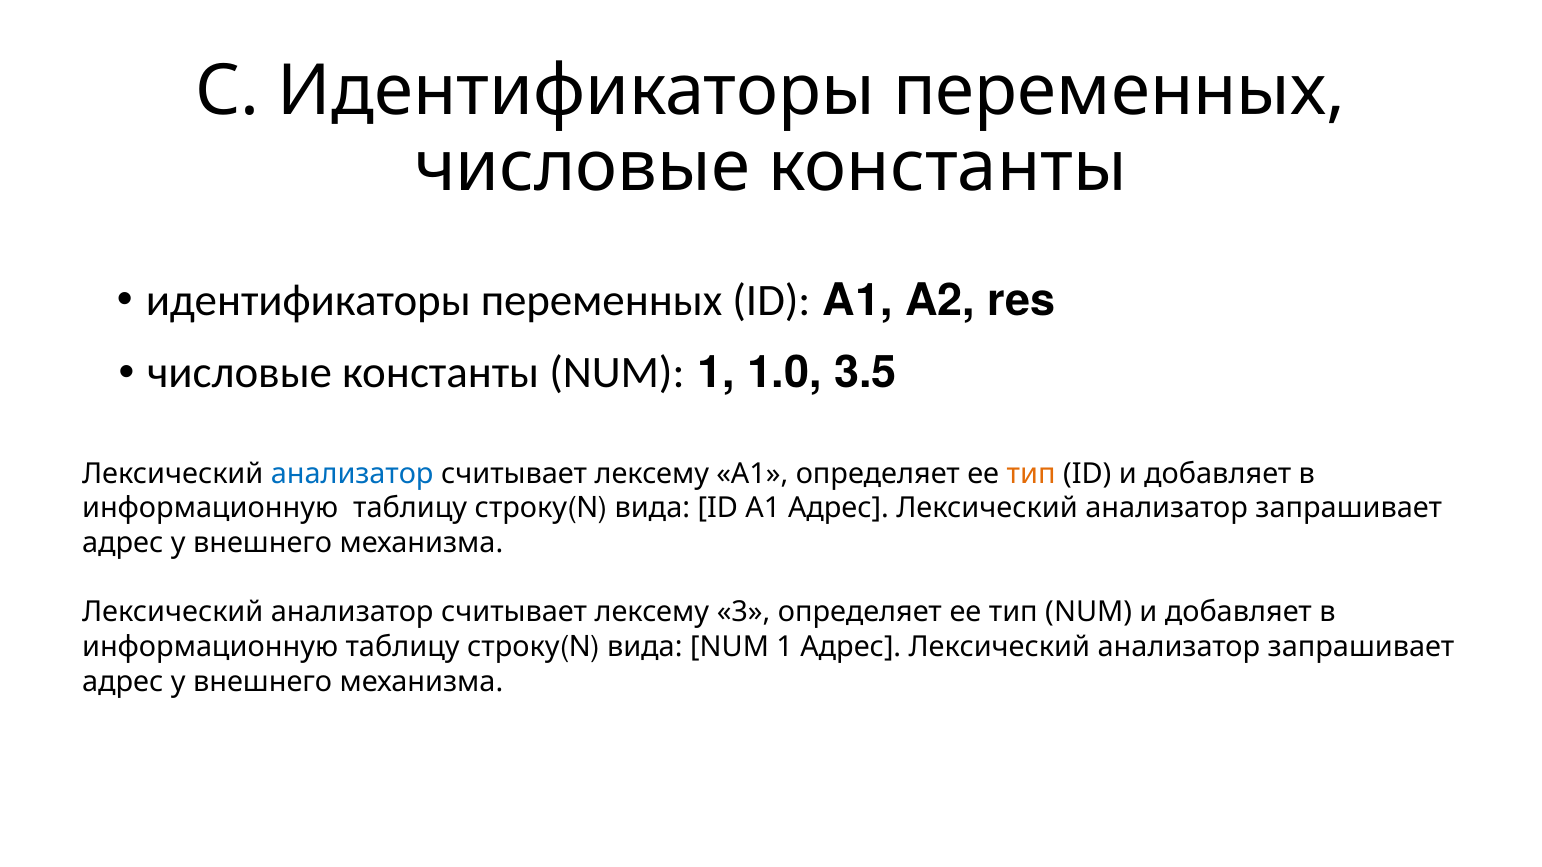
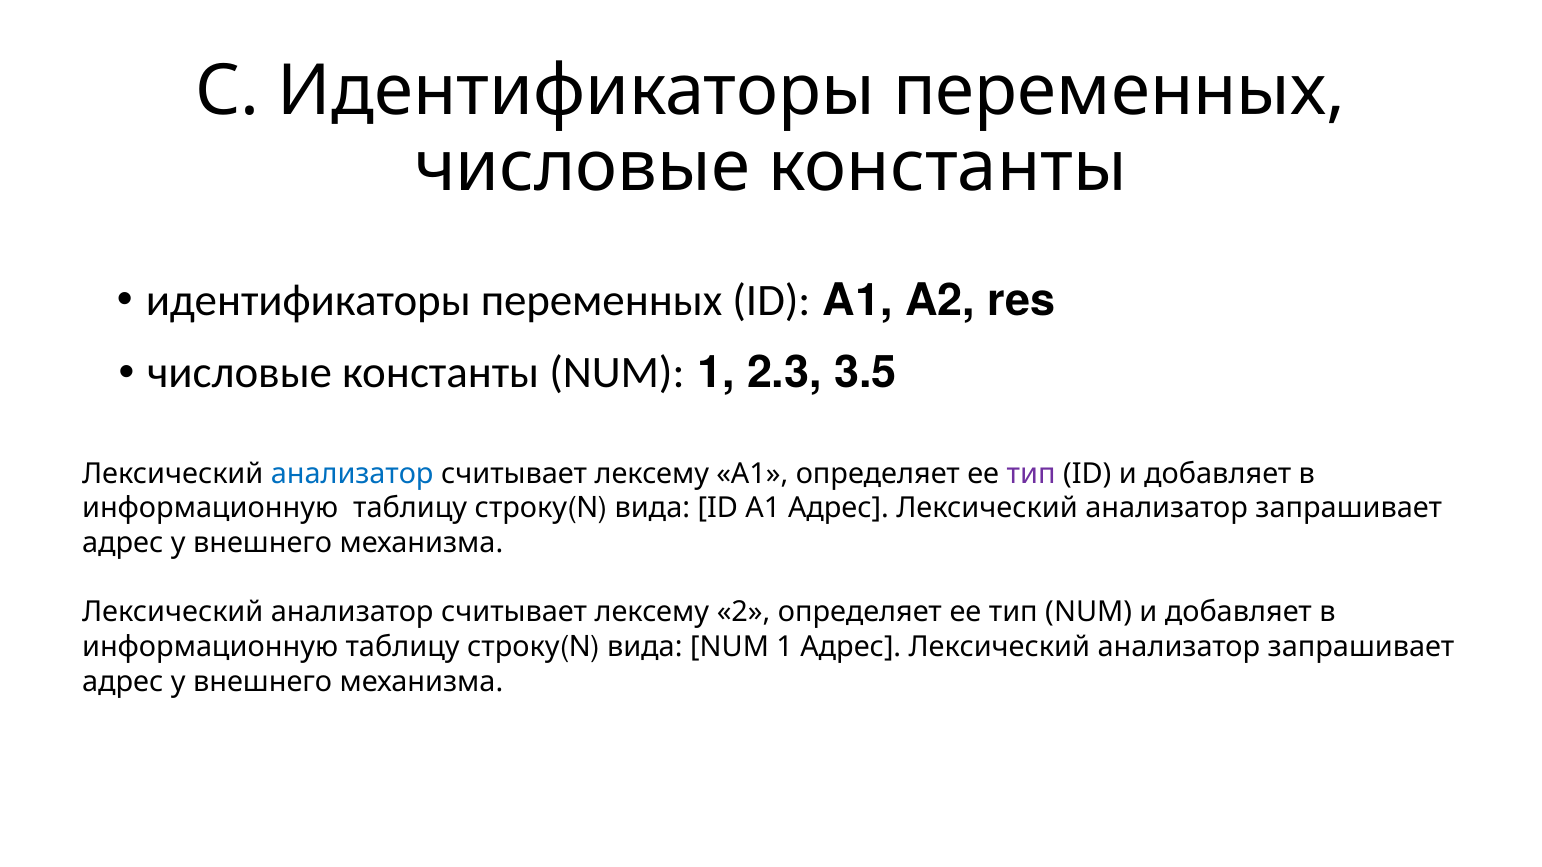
1.0: 1.0 -> 2.3
тип at (1031, 474) colour: orange -> purple
3: 3 -> 2
